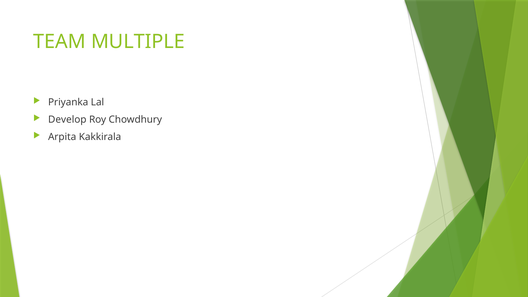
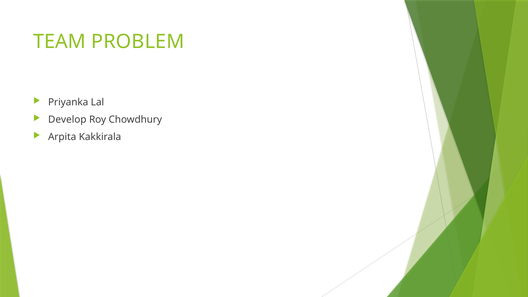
MULTIPLE: MULTIPLE -> PROBLEM
